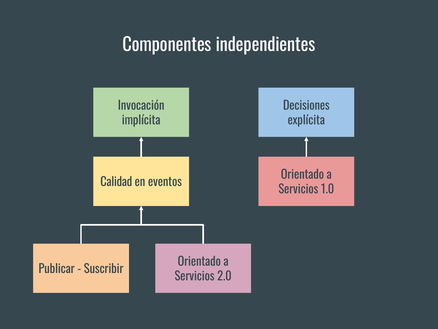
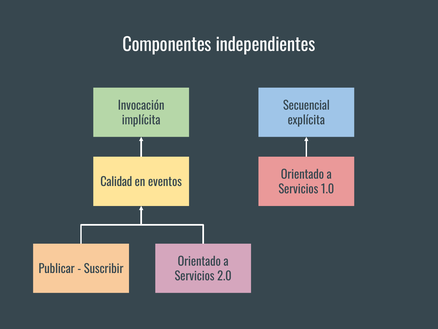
Decisiones: Decisiones -> Secuencial
